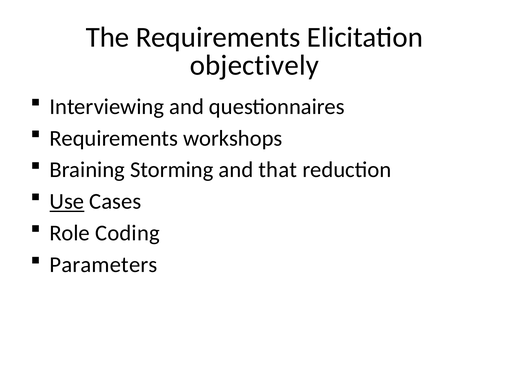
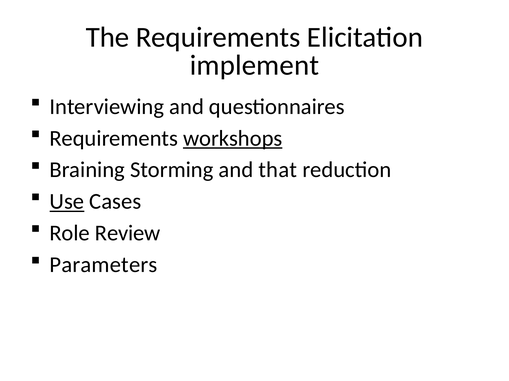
objectively: objectively -> implement
workshops underline: none -> present
Coding: Coding -> Review
